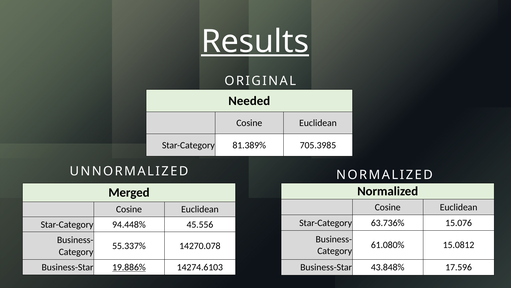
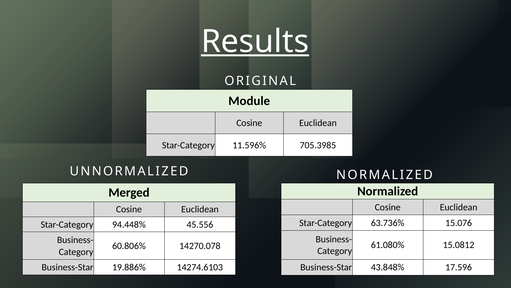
Needed: Needed -> Module
81.389%: 81.389% -> 11.596%
55.337%: 55.337% -> 60.806%
19.886% underline: present -> none
